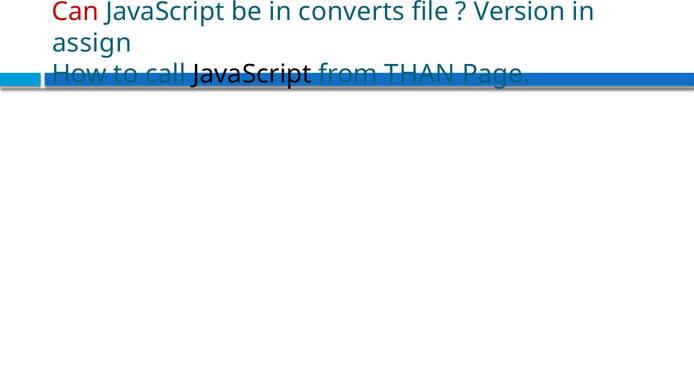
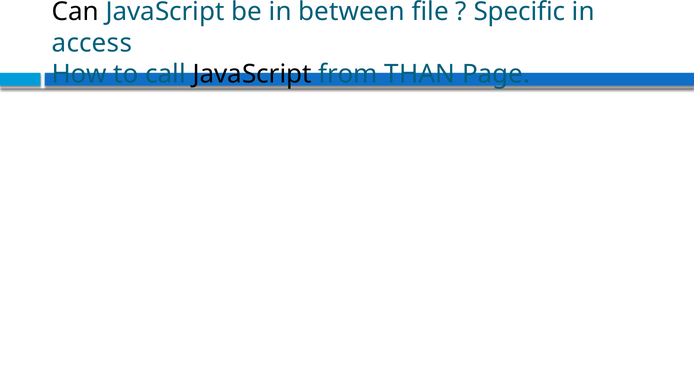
Can colour: red -> black
converts: converts -> between
Version: Version -> Specific
assign: assign -> access
